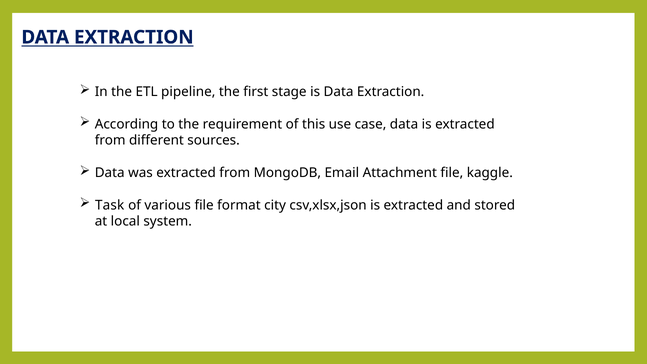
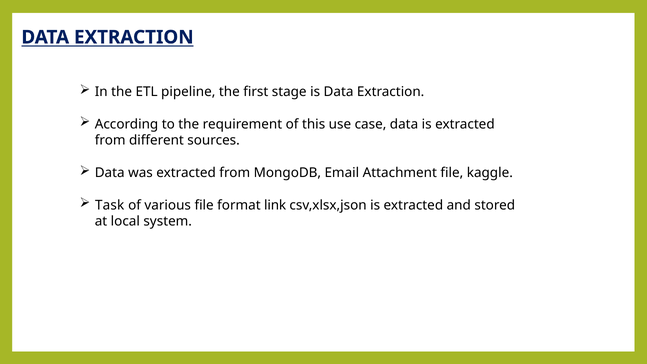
city: city -> link
